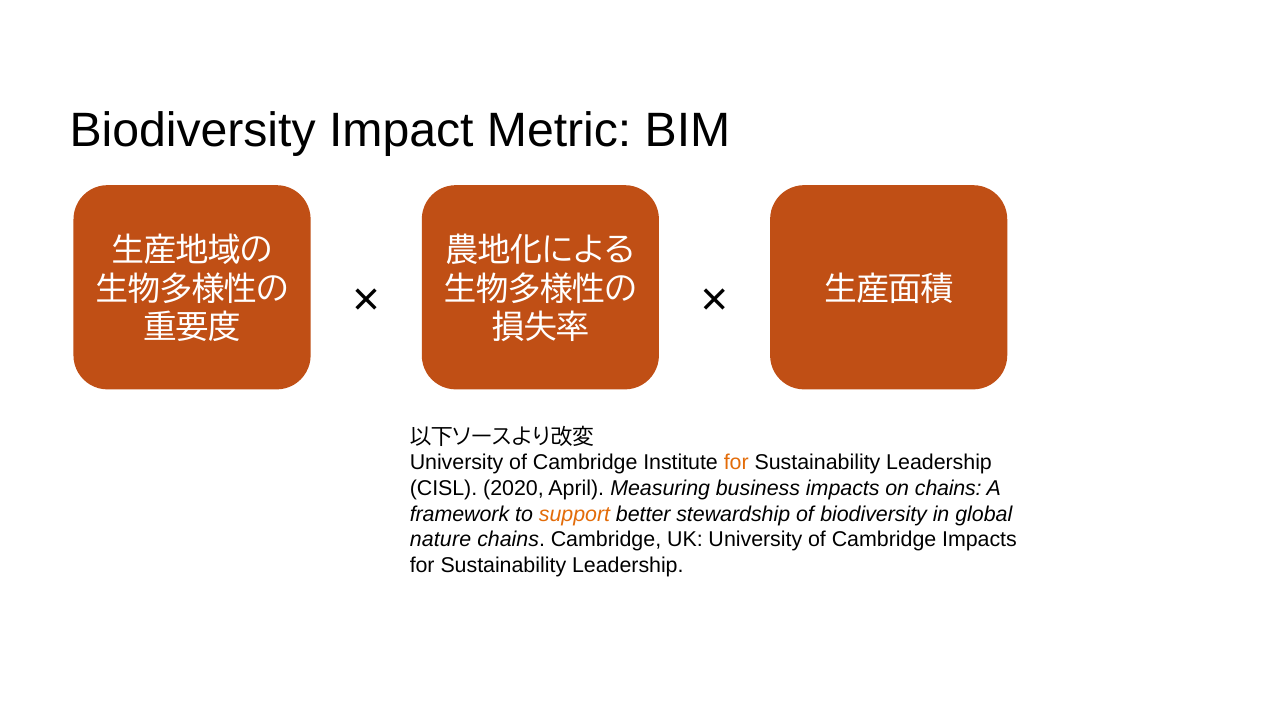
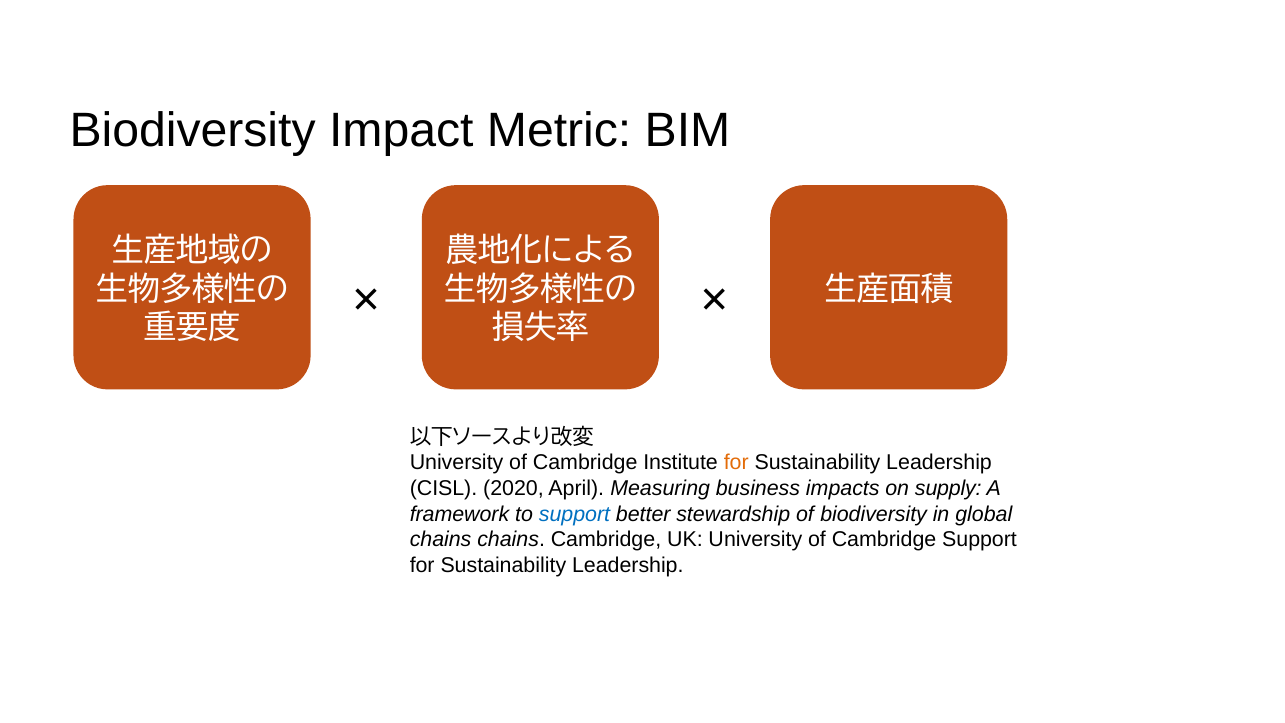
on chains: chains -> supply
support at (574, 514) colour: orange -> blue
nature at (440, 540): nature -> chains
Cambridge Impacts: Impacts -> Support
